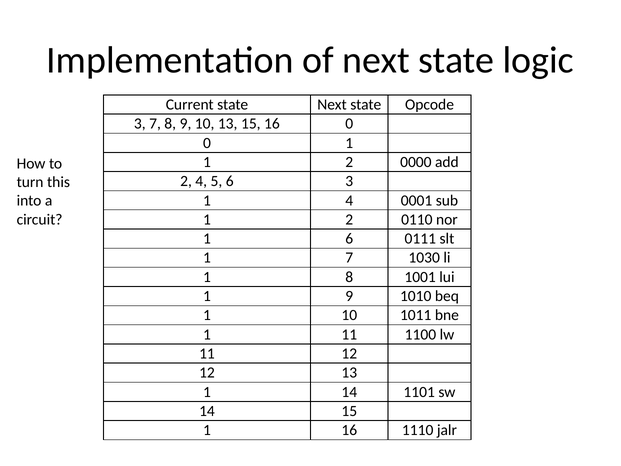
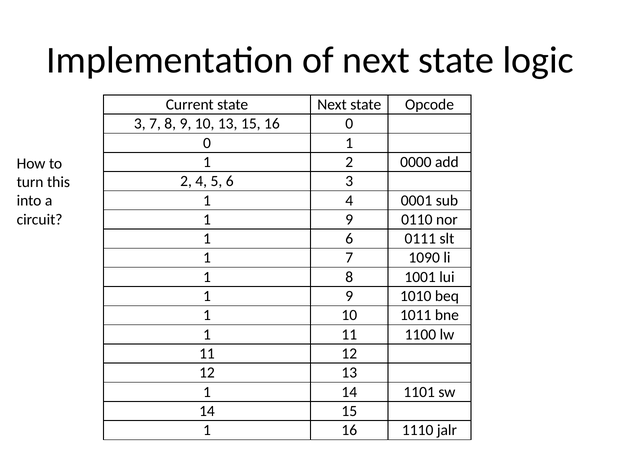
2 at (349, 219): 2 -> 9
1030: 1030 -> 1090
